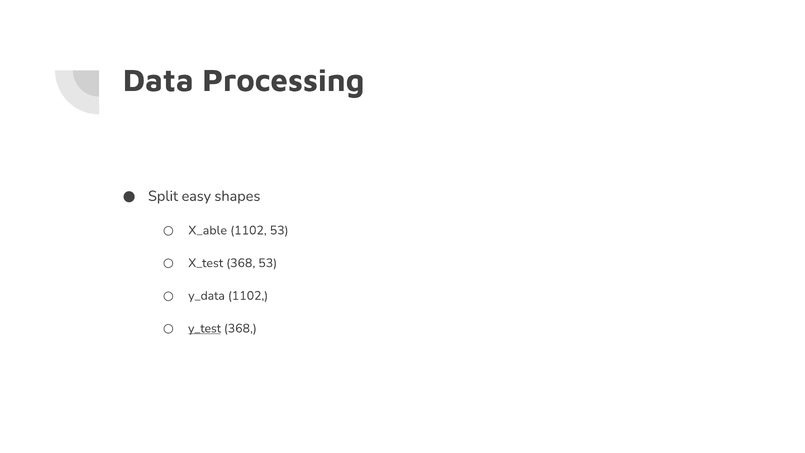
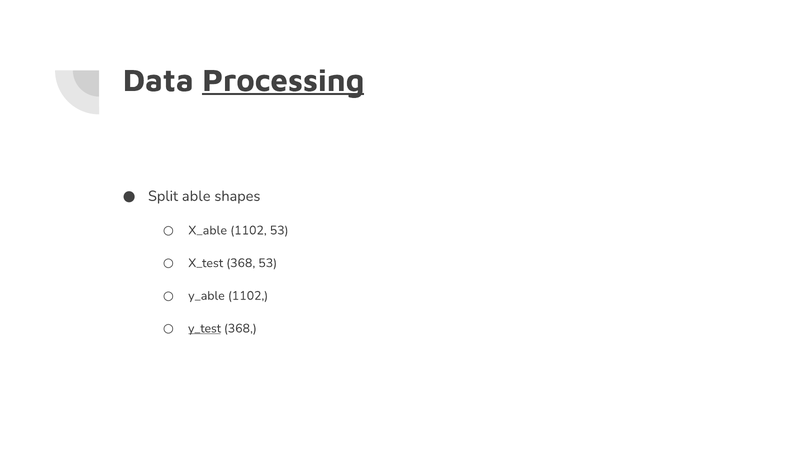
Processing underline: none -> present
easy: easy -> able
y_data: y_data -> y_able
